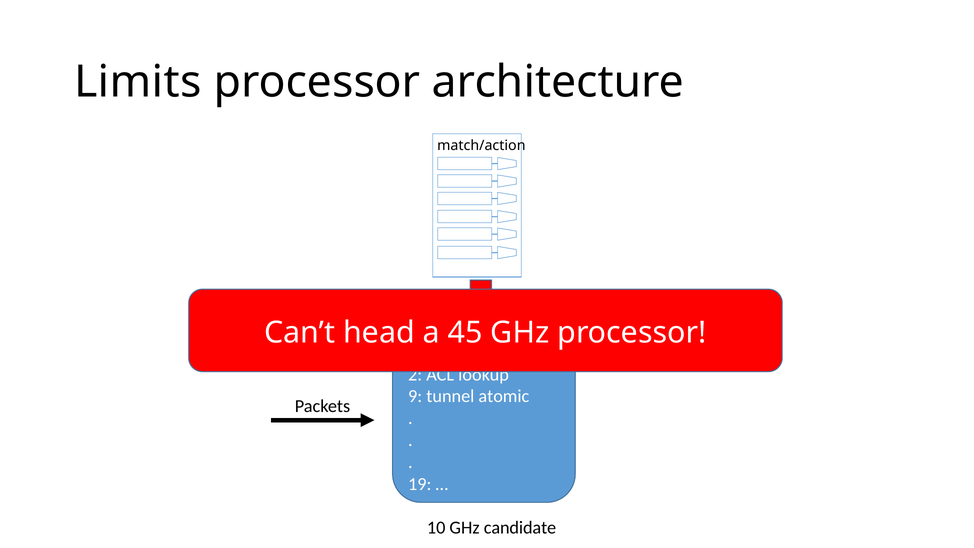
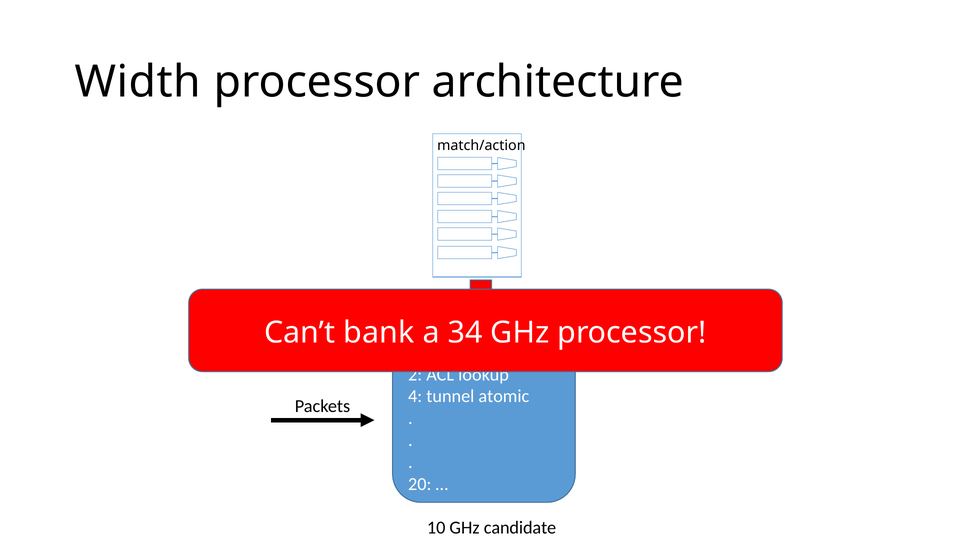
Limits: Limits -> Width
head: head -> bank
45: 45 -> 34
9: 9 -> 4
19: 19 -> 20
